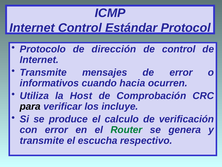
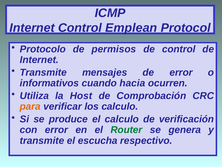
Estándar: Estándar -> Emplean
dirección: dirección -> permisos
para colour: black -> orange
los incluye: incluye -> calculo
